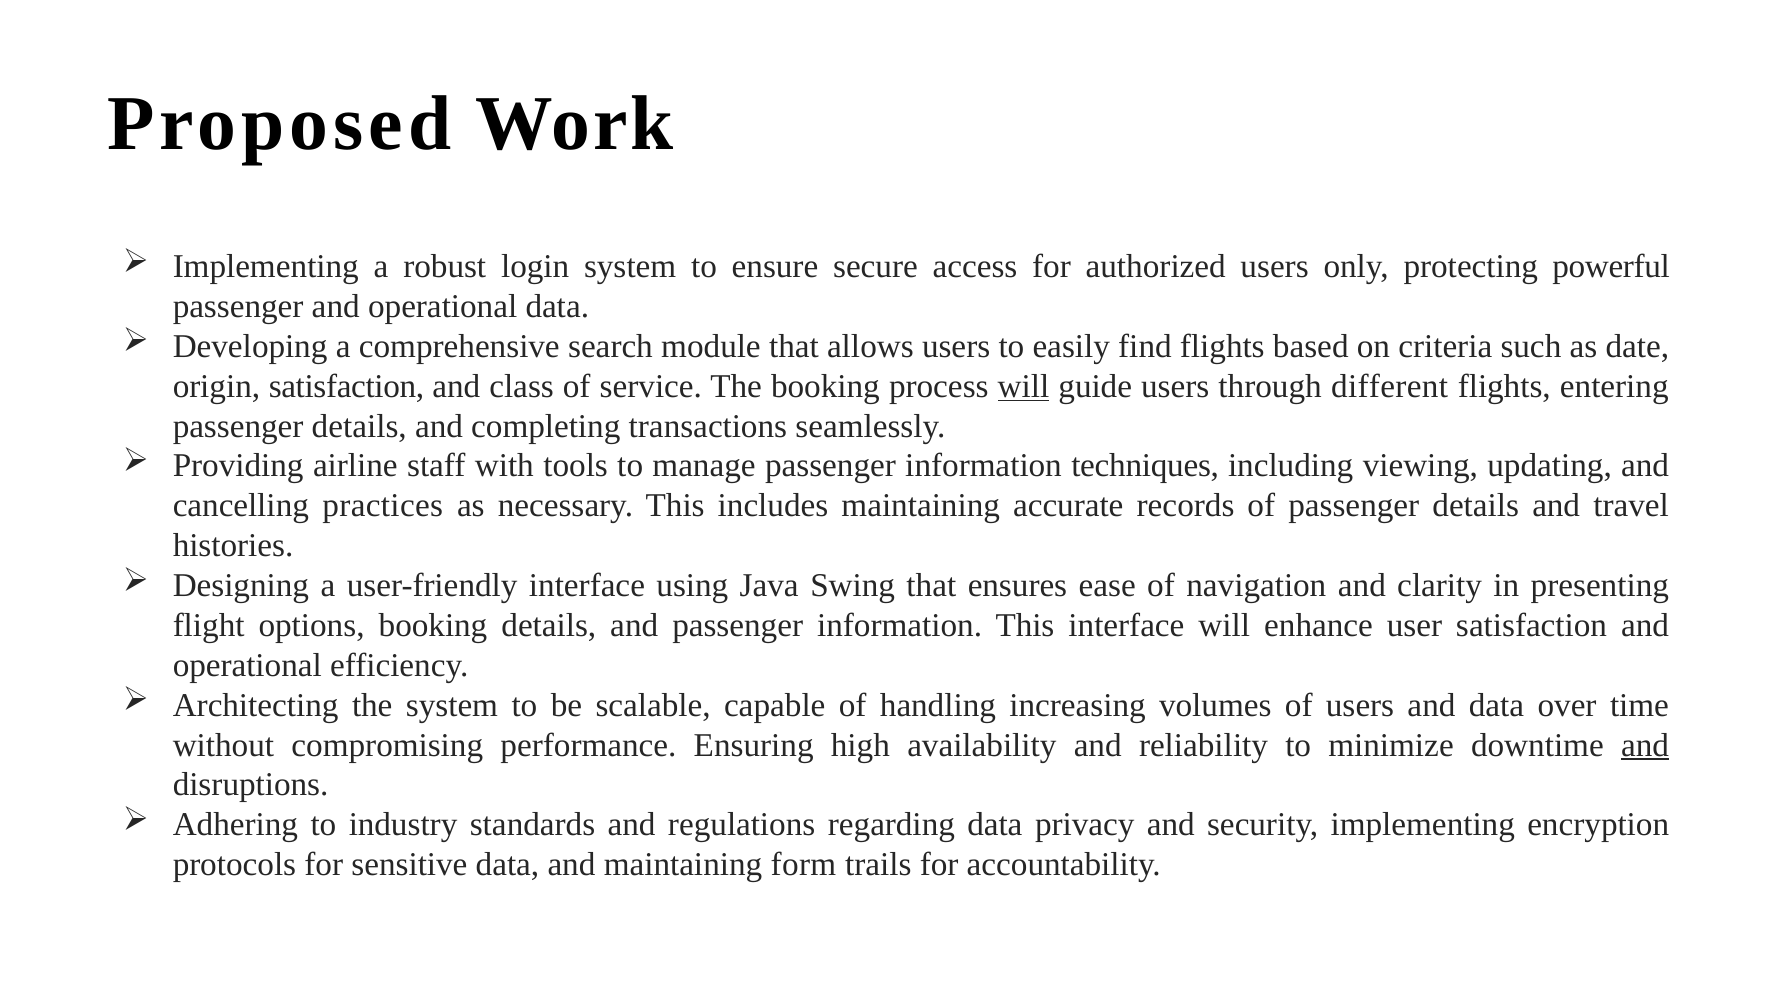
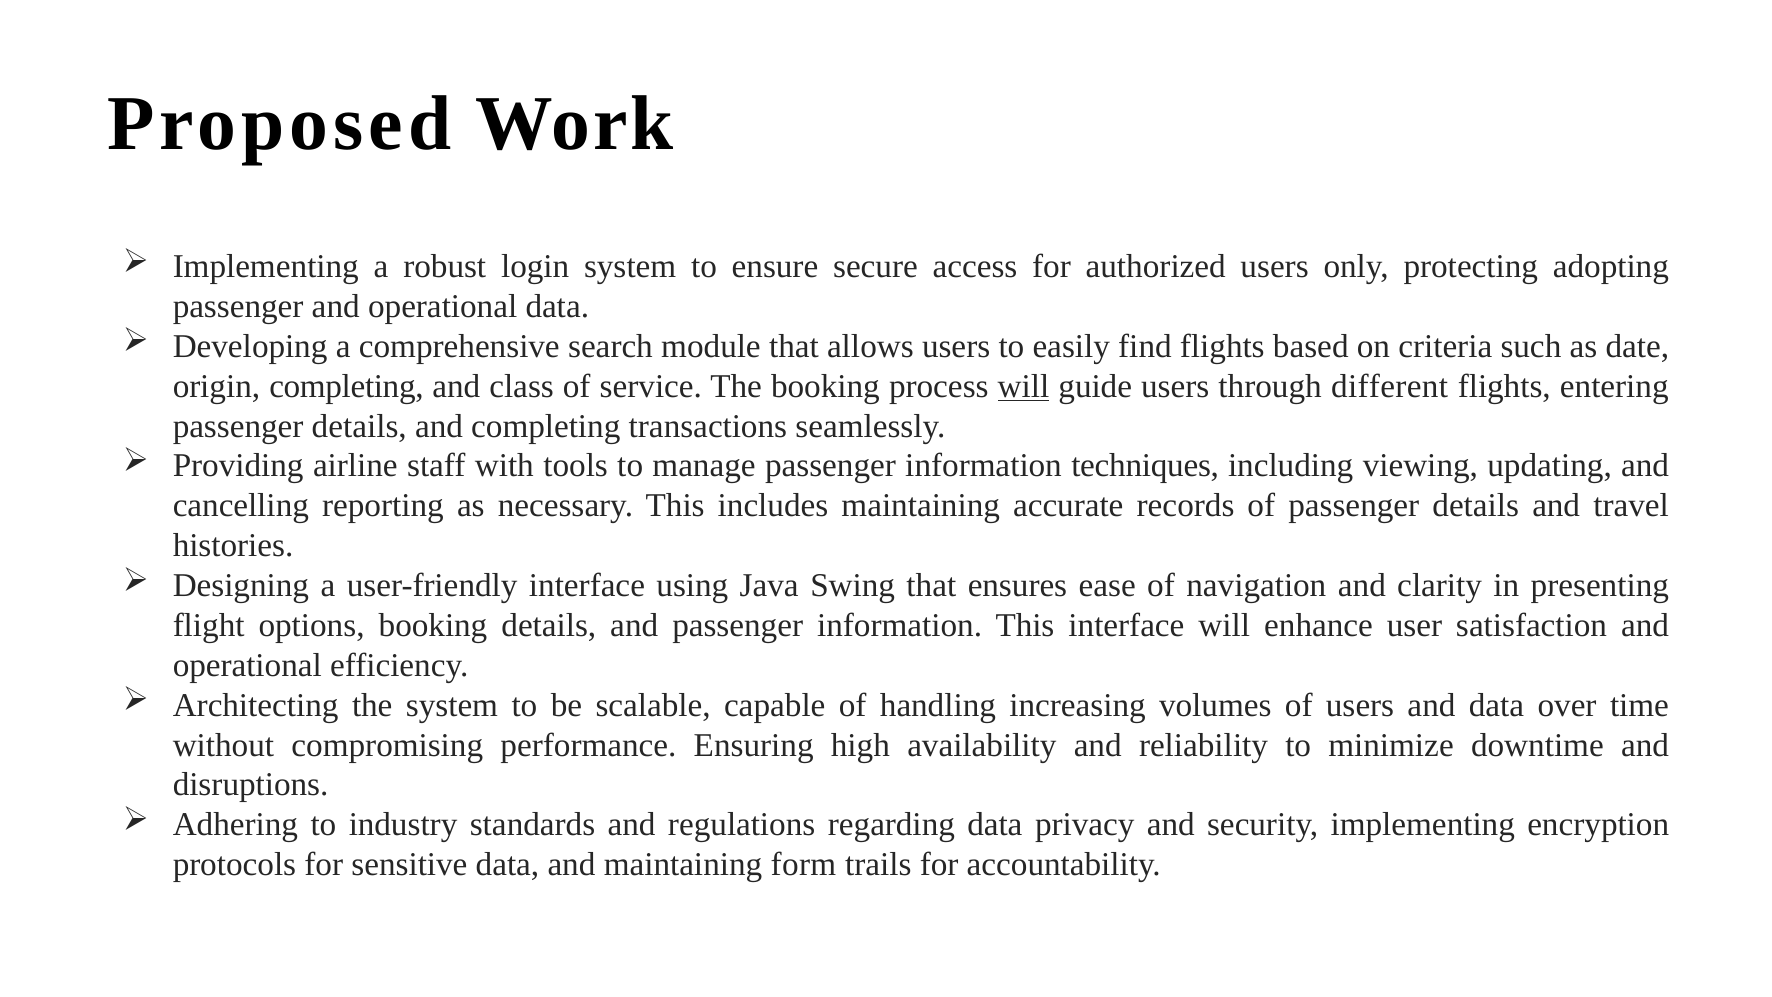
powerful: powerful -> adopting
origin satisfaction: satisfaction -> completing
practices: practices -> reporting
and at (1645, 745) underline: present -> none
